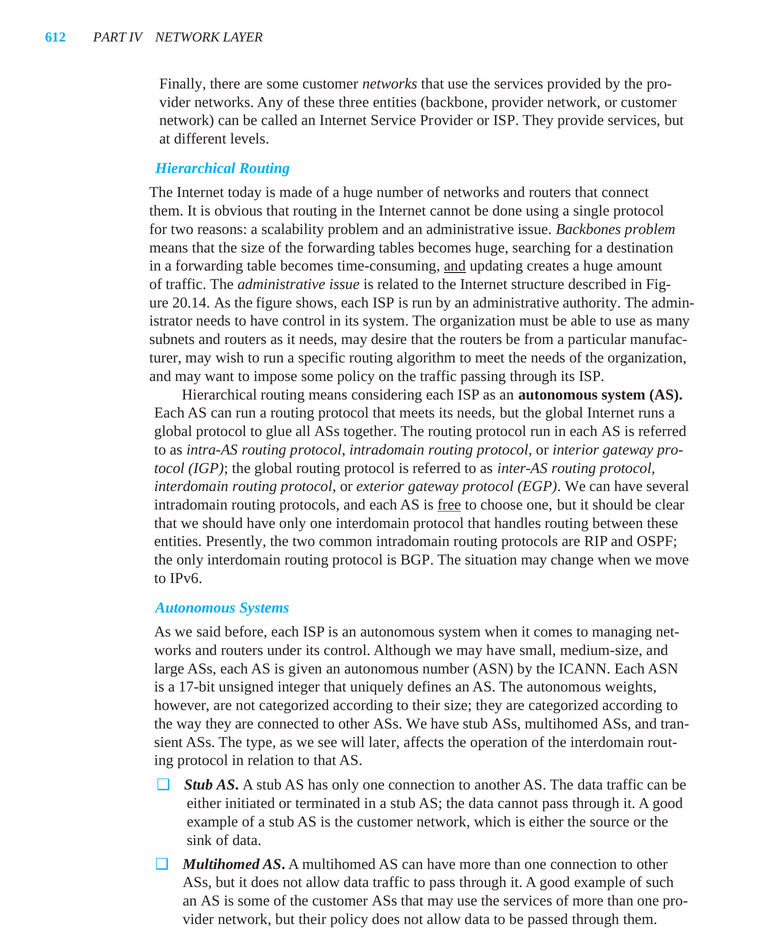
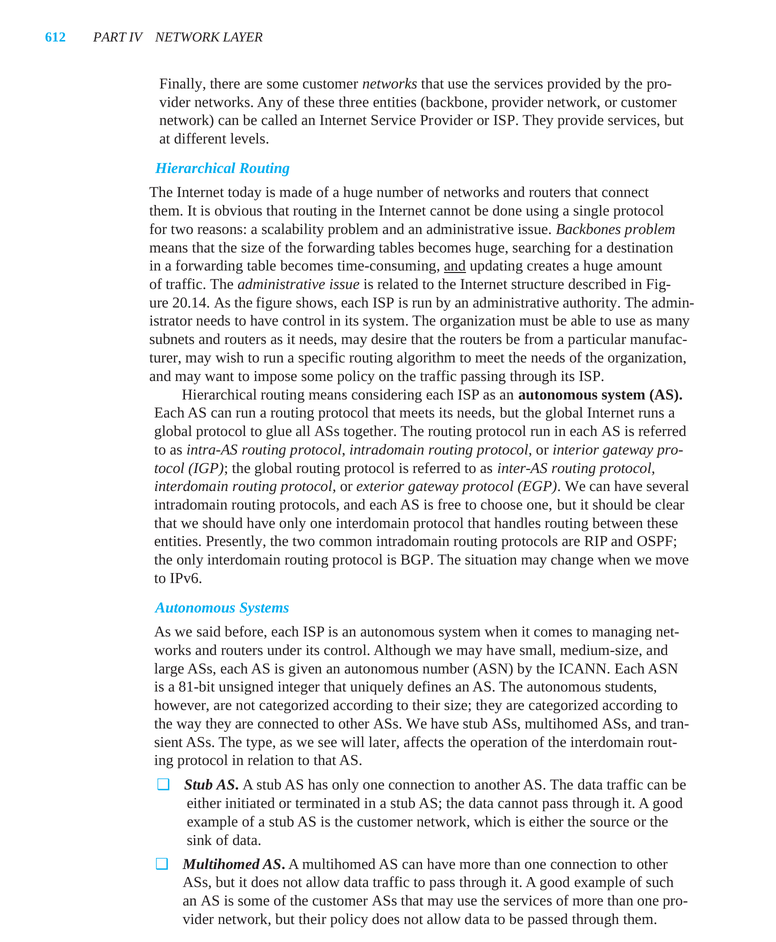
free underline: present -> none
17-bit: 17-bit -> 81-bit
weights: weights -> students
